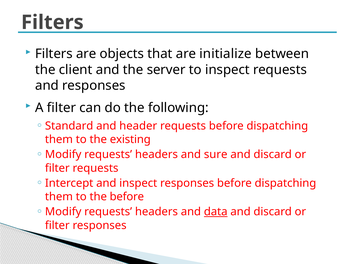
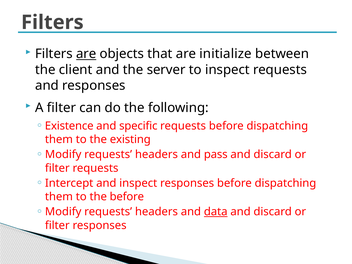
are at (86, 54) underline: none -> present
Standard: Standard -> Existence
header: header -> specific
sure: sure -> pass
